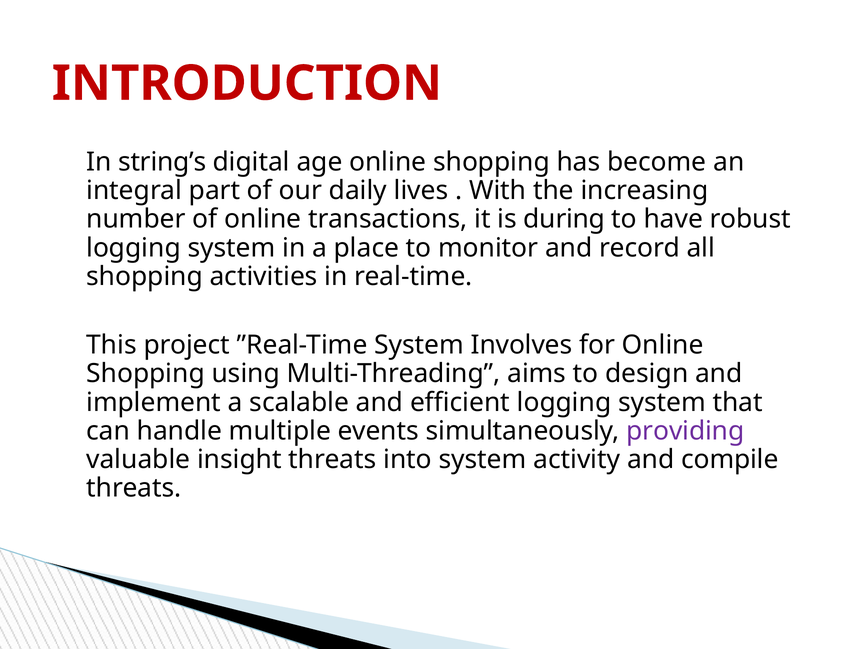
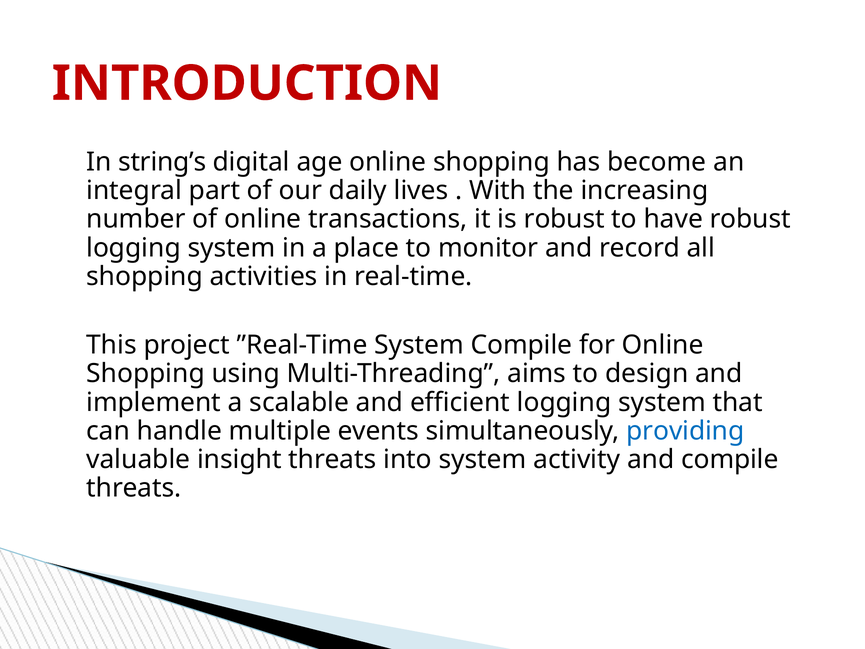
is during: during -> robust
System Involves: Involves -> Compile
providing colour: purple -> blue
